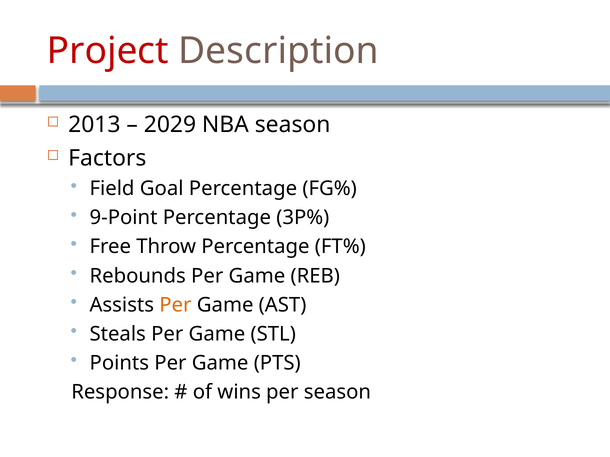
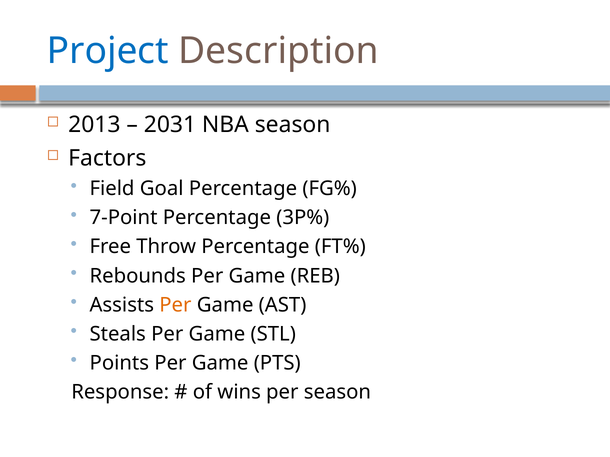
Project colour: red -> blue
2029: 2029 -> 2031
9-Point: 9-Point -> 7-Point
